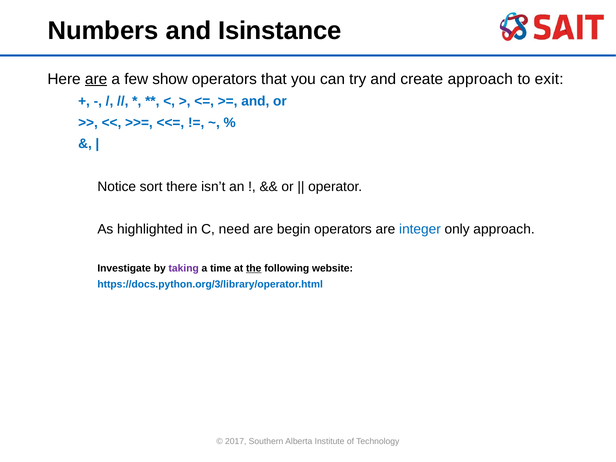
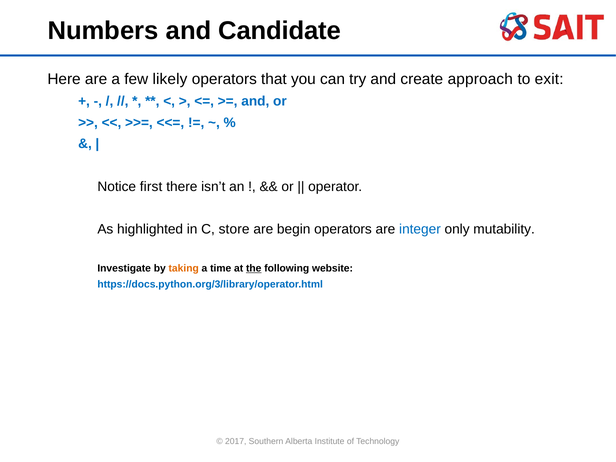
Isinstance: Isinstance -> Candidate
are at (96, 79) underline: present -> none
show: show -> likely
sort: sort -> first
need: need -> store
only approach: approach -> mutability
taking colour: purple -> orange
